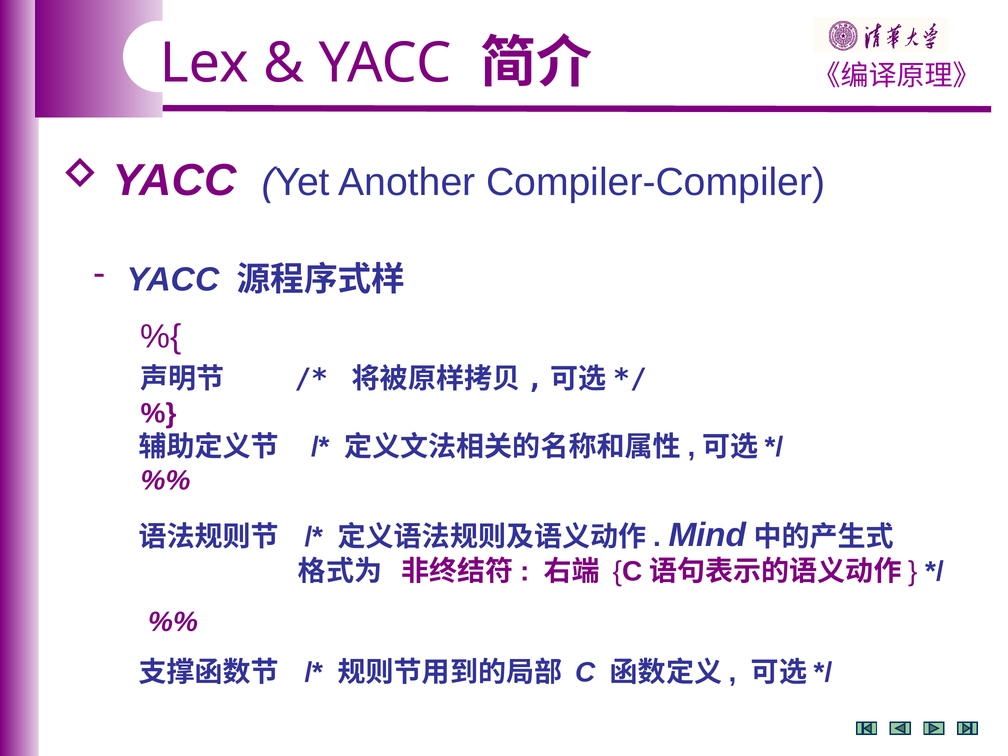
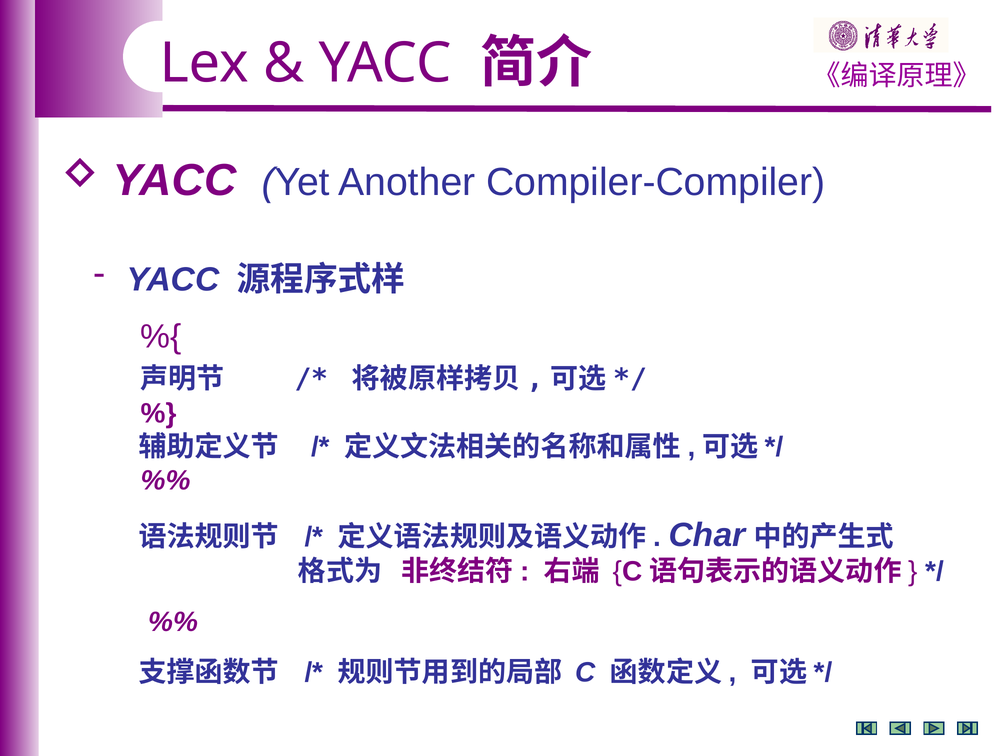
Mind: Mind -> Char
